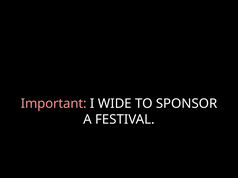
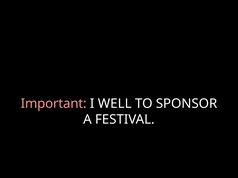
WIDE: WIDE -> WELL
